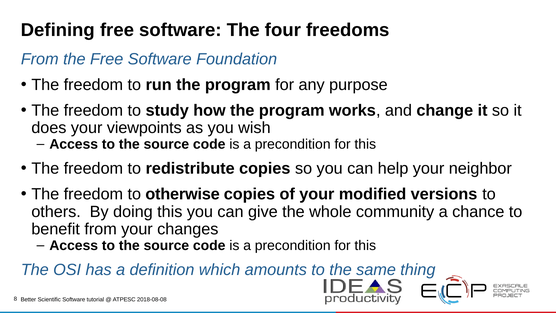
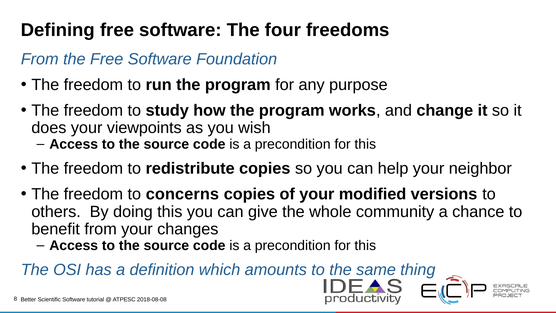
otherwise: otherwise -> concerns
